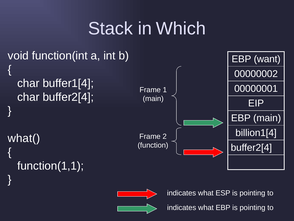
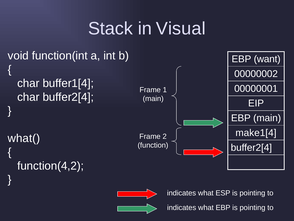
Which: Which -> Visual
billion1[4: billion1[4 -> make1[4
function(1,1: function(1,1 -> function(4,2
